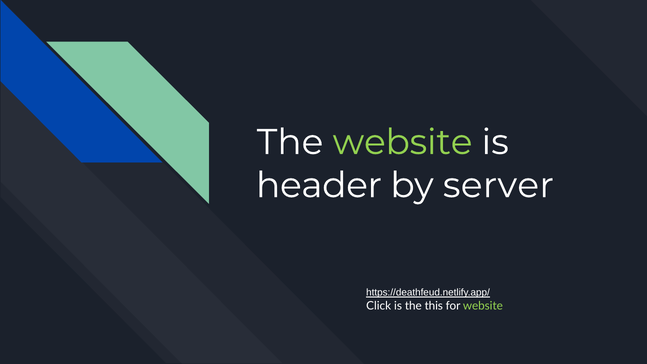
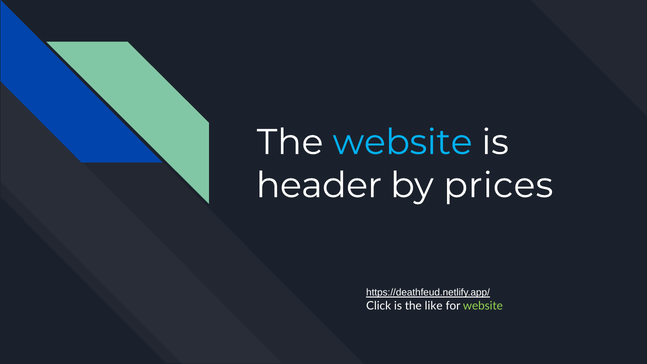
website at (403, 142) colour: light green -> light blue
server: server -> prices
this: this -> like
